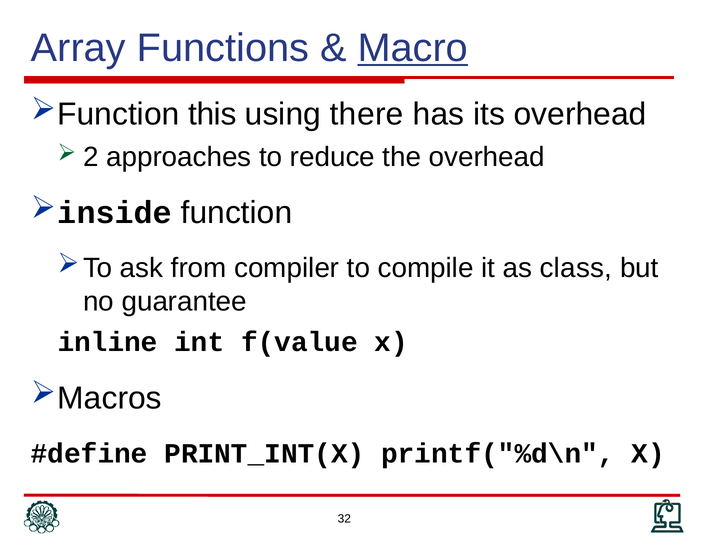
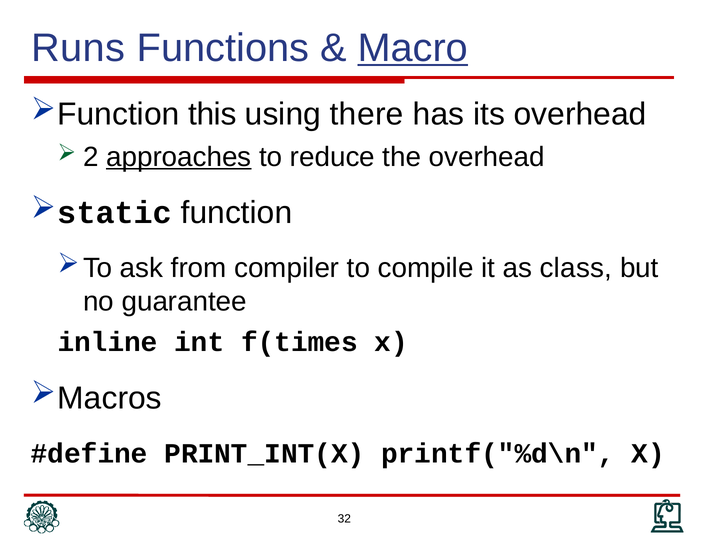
Array: Array -> Runs
approaches underline: none -> present
inside: inside -> static
f(value: f(value -> f(times
